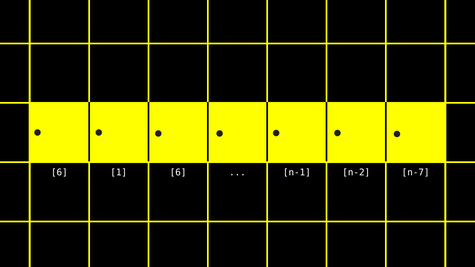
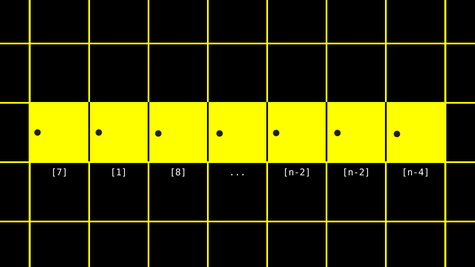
6 at (59, 173): 6 -> 7
1 6: 6 -> 8
n-1 at (297, 173): n-1 -> n-2
n-7: n-7 -> n-4
